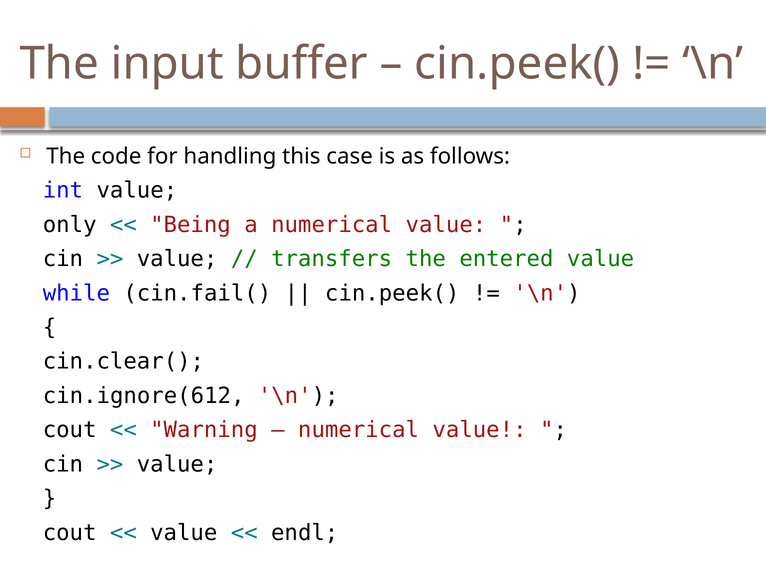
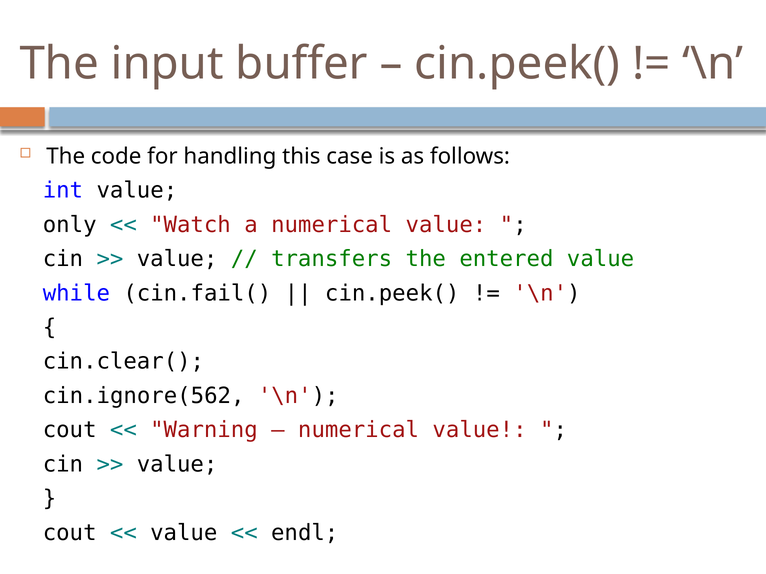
Being: Being -> Watch
cin.ignore(612: cin.ignore(612 -> cin.ignore(562
